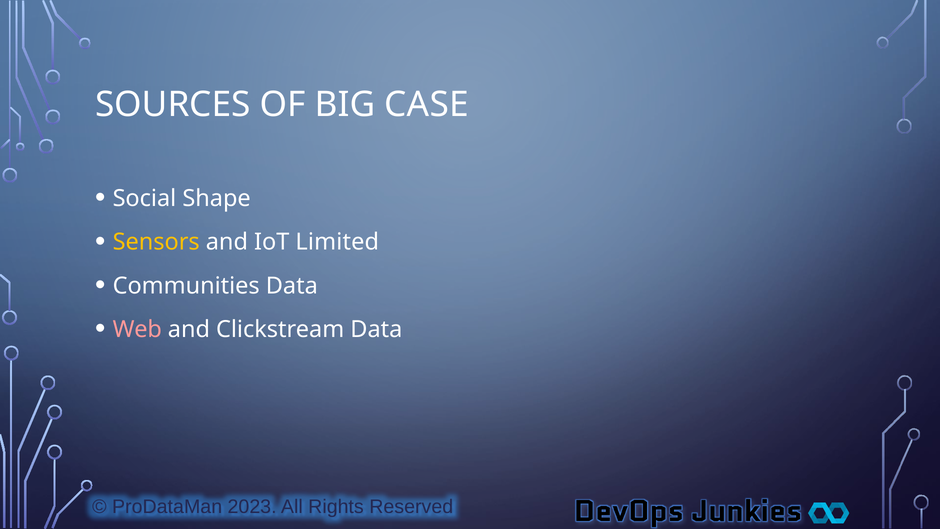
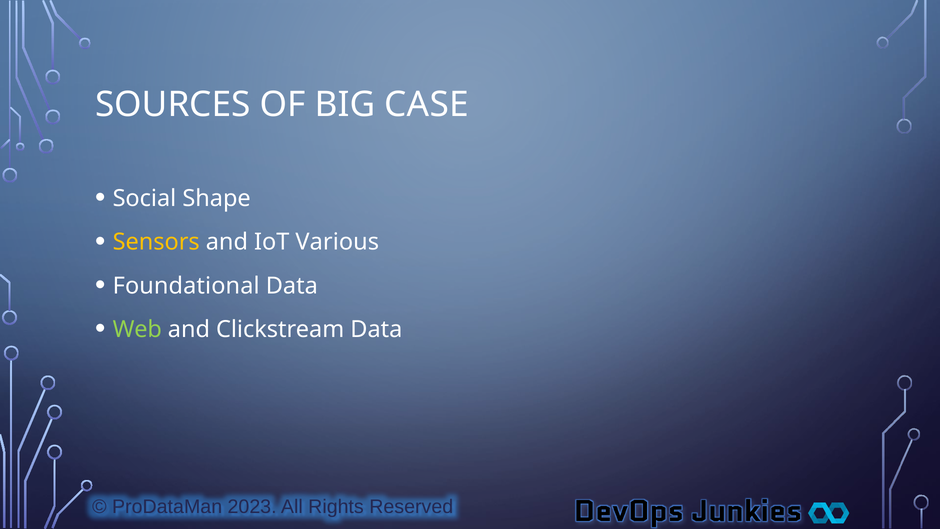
Limited: Limited -> Various
Communities: Communities -> Foundational
Web colour: pink -> light green
